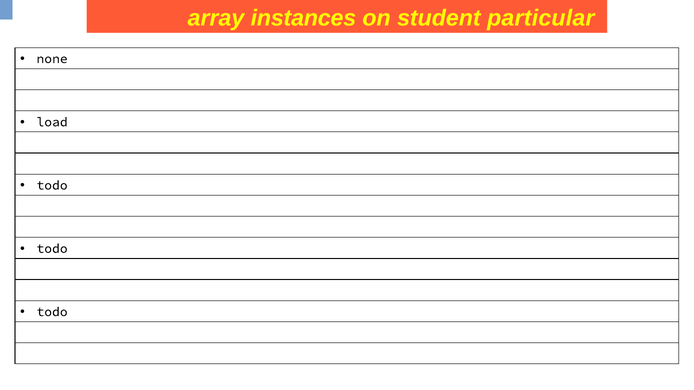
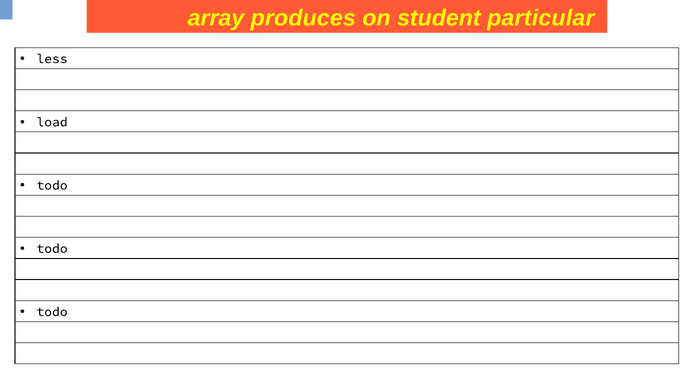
instances: instances -> produces
none: none -> less
